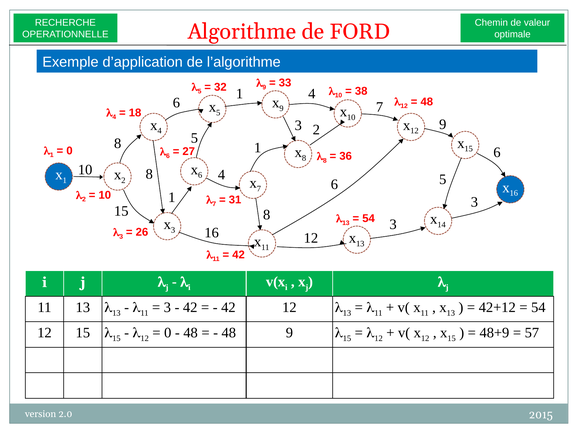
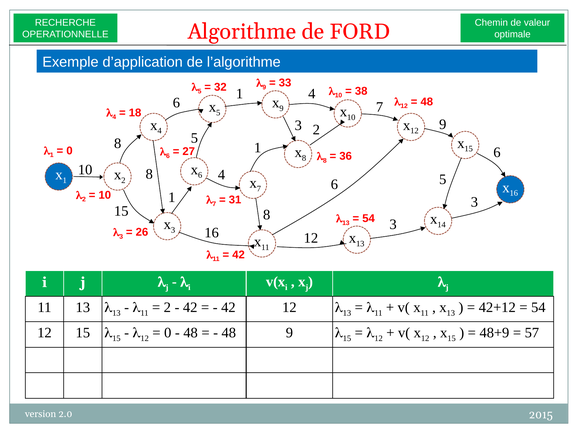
3 at (167, 308): 3 -> 2
